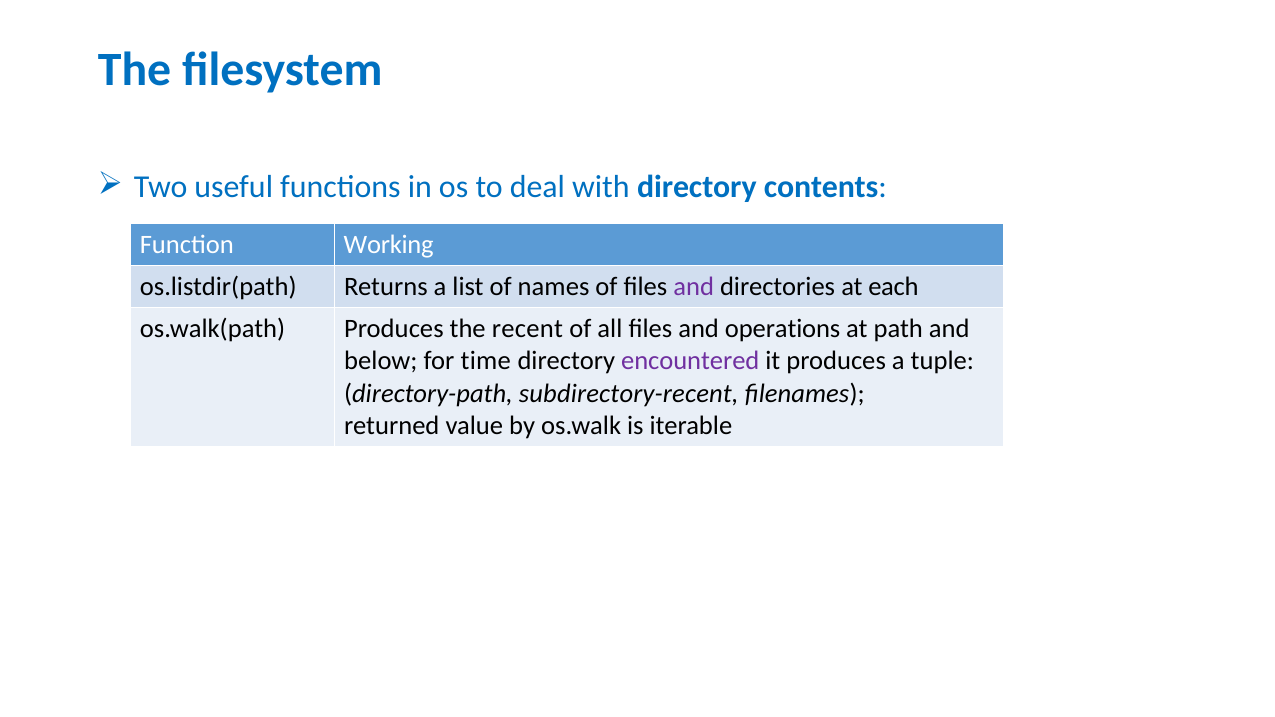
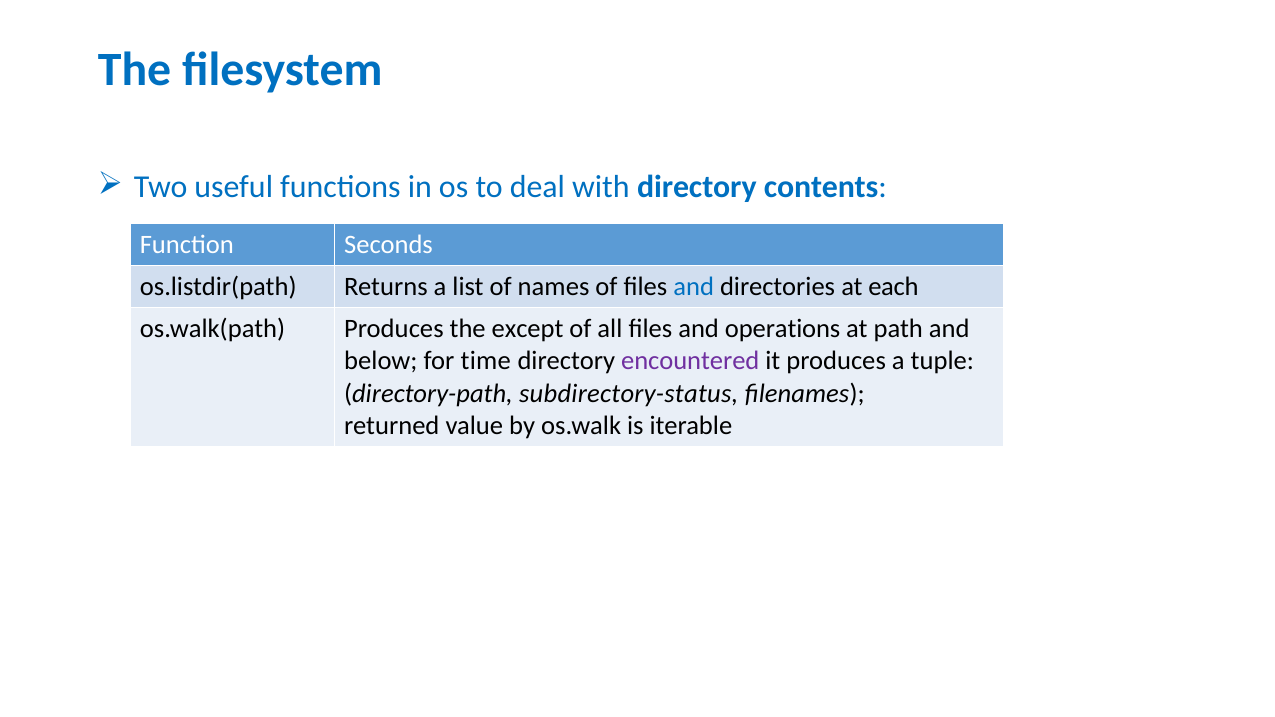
Working: Working -> Seconds
and at (694, 287) colour: purple -> blue
recent: recent -> except
subdirectory-recent: subdirectory-recent -> subdirectory-status
